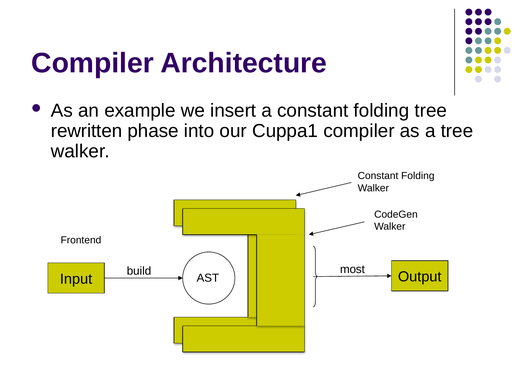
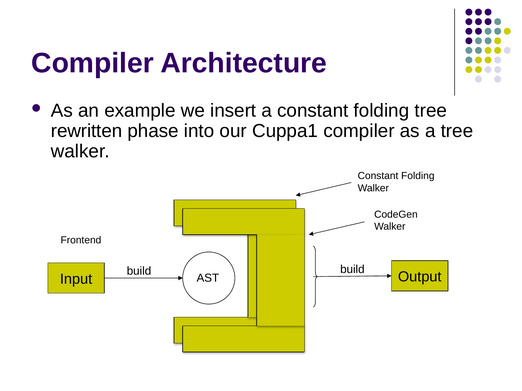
build most: most -> build
